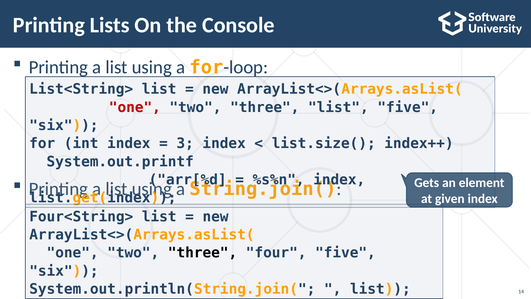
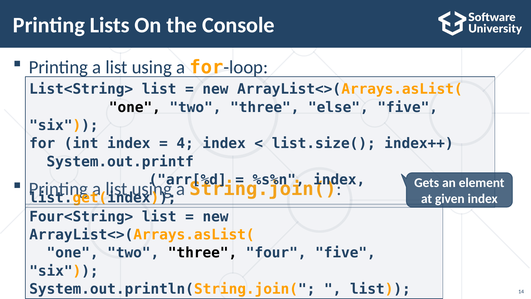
one at (135, 107) colour: red -> black
three list: list -> else
3: 3 -> 4
